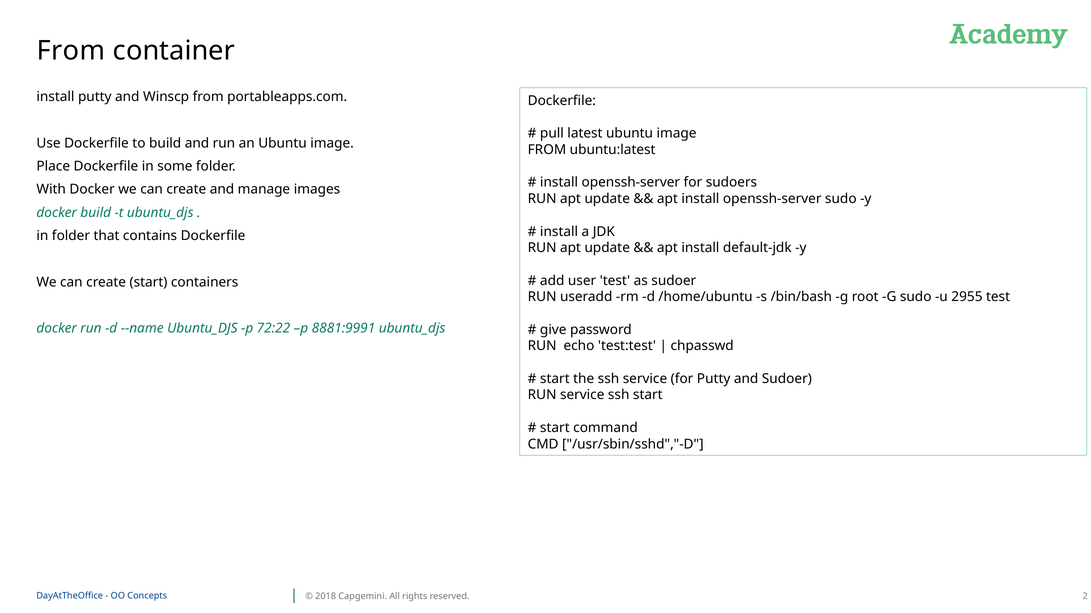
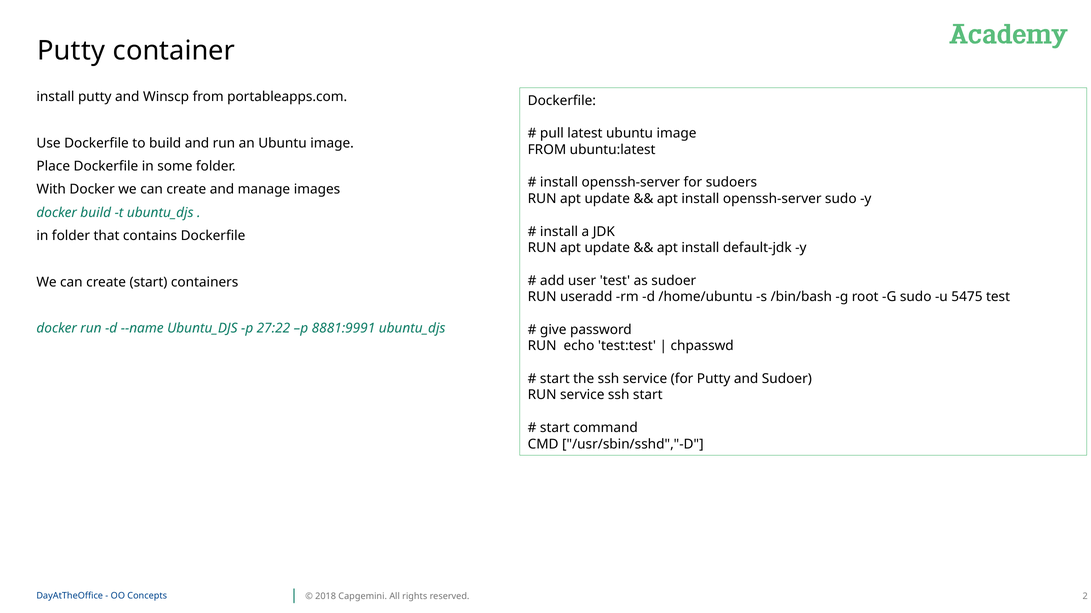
From at (71, 51): From -> Putty
2955: 2955 -> 5475
72:22: 72:22 -> 27:22
